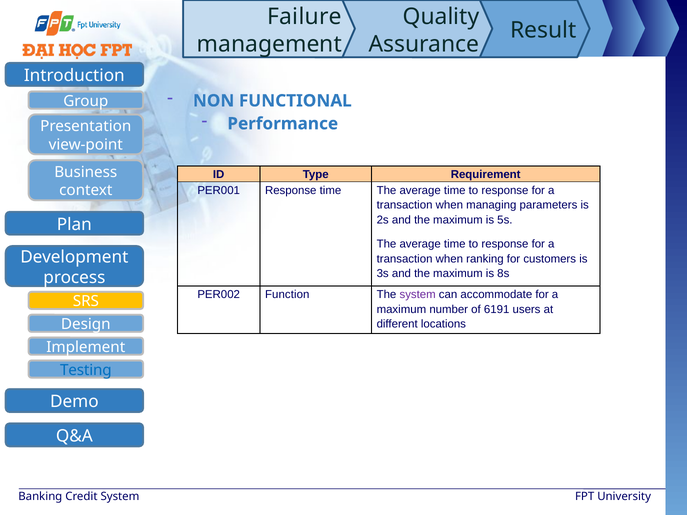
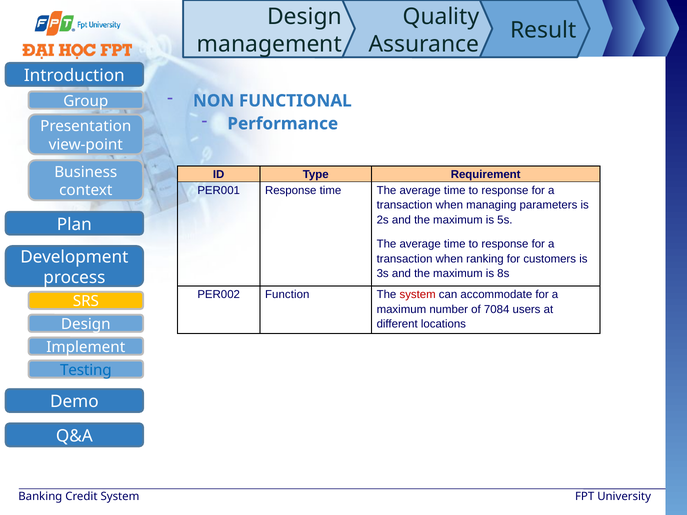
Failure at (304, 16): Failure -> Design
system at (418, 295) colour: purple -> red
6191: 6191 -> 7084
